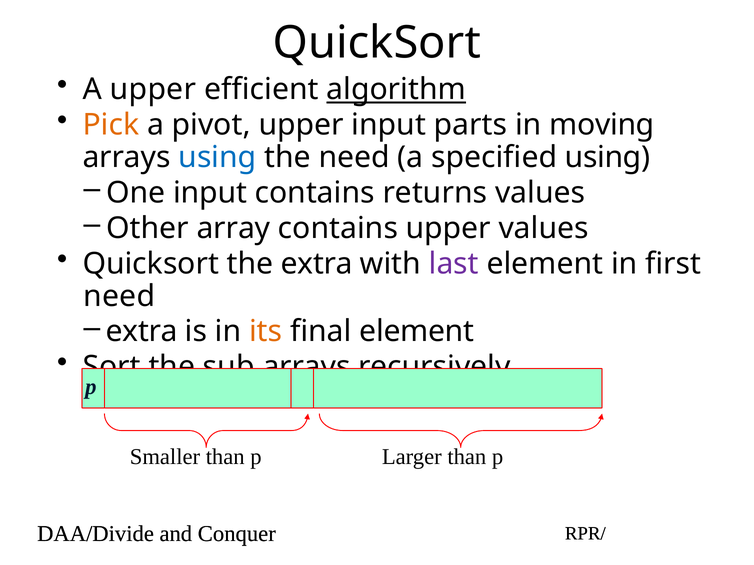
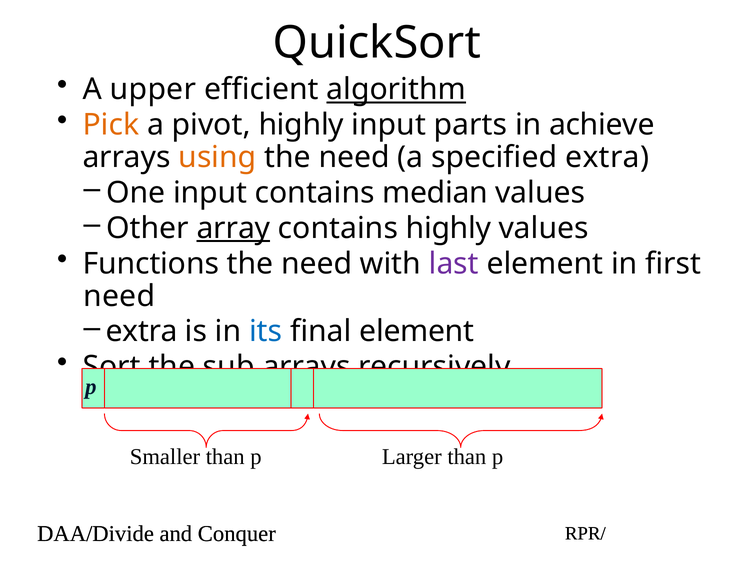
pivot upper: upper -> highly
moving: moving -> achieve
using at (217, 158) colour: blue -> orange
specified using: using -> extra
returns: returns -> median
array underline: none -> present
contains upper: upper -> highly
Quicksort at (151, 264): Quicksort -> Functions
extra at (317, 264): extra -> need
its colour: orange -> blue
